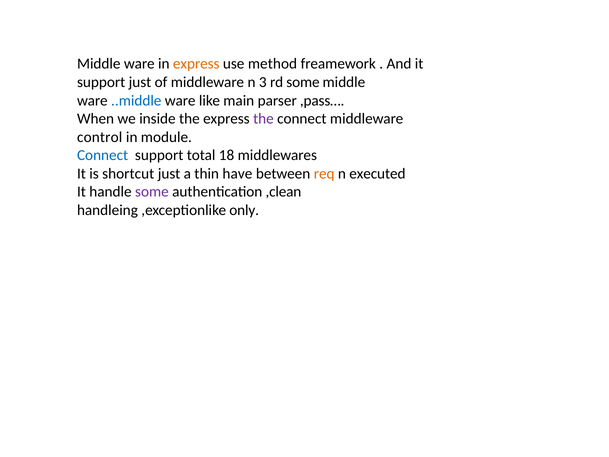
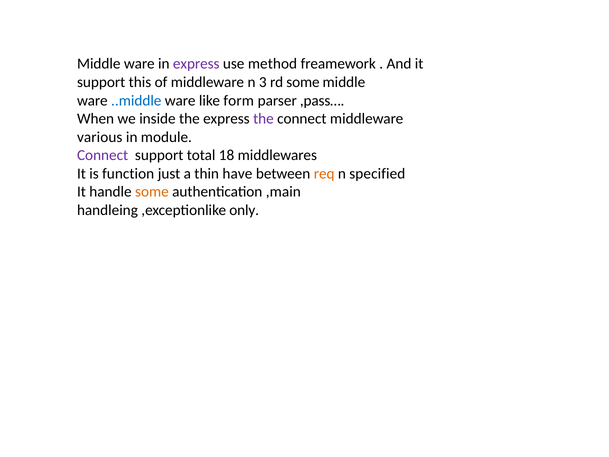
express at (196, 64) colour: orange -> purple
support just: just -> this
main: main -> form
control: control -> various
Connect at (103, 155) colour: blue -> purple
shortcut: shortcut -> function
executed: executed -> specified
some at (152, 192) colour: purple -> orange
,clean: ,clean -> ,main
